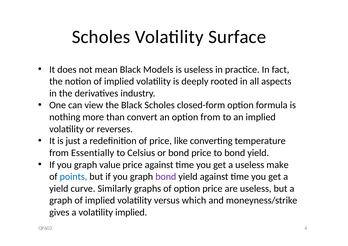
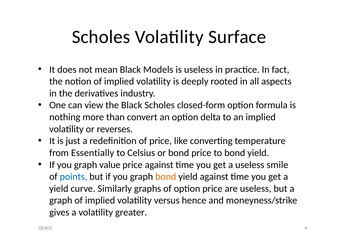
option from: from -> delta
make: make -> smile
bond at (166, 177) colour: purple -> orange
which: which -> hence
volatility implied: implied -> greater
